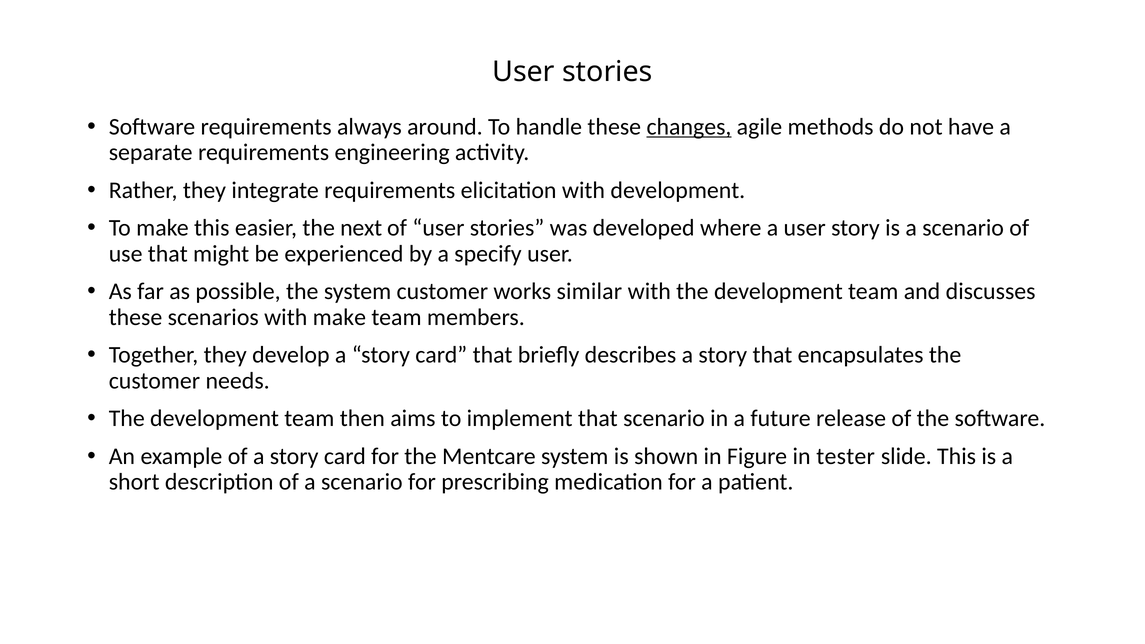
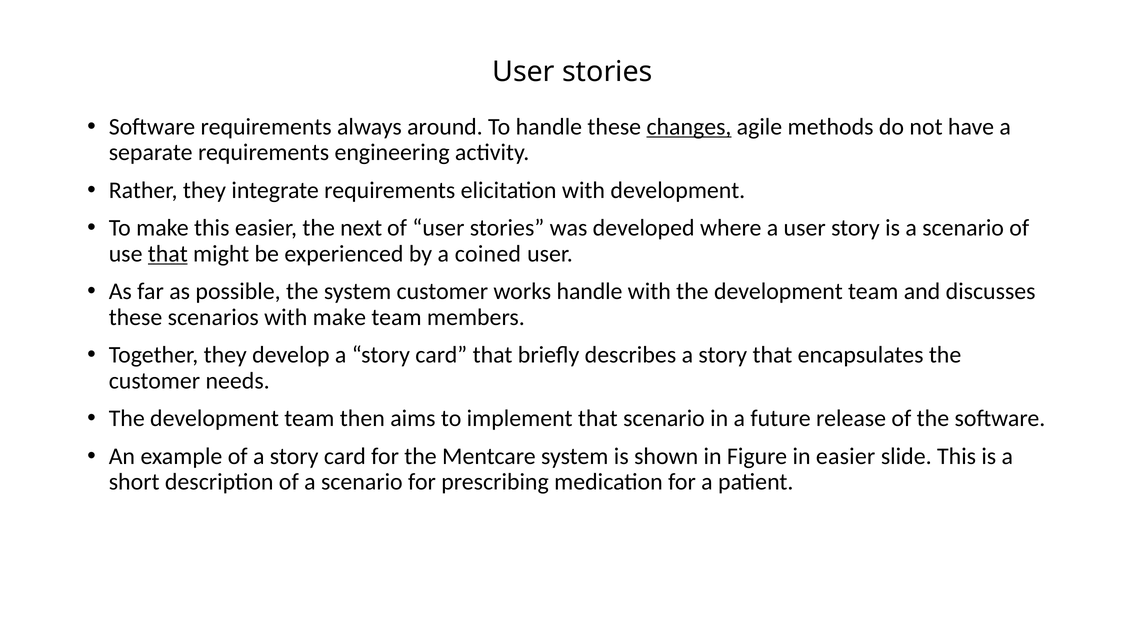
that at (168, 254) underline: none -> present
specify: specify -> coined
works similar: similar -> handle
in tester: tester -> easier
